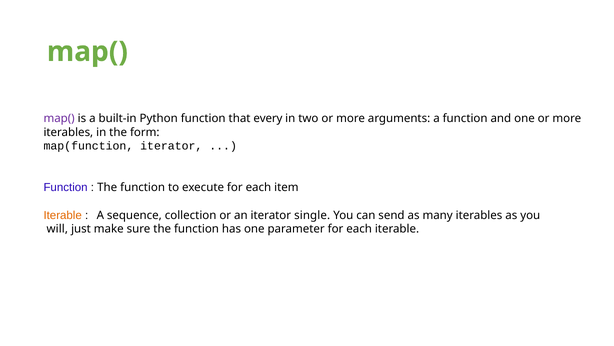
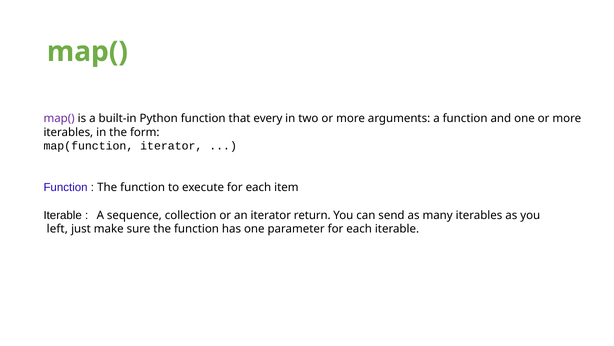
Iterable at (63, 215) colour: orange -> black
single: single -> return
will: will -> left
